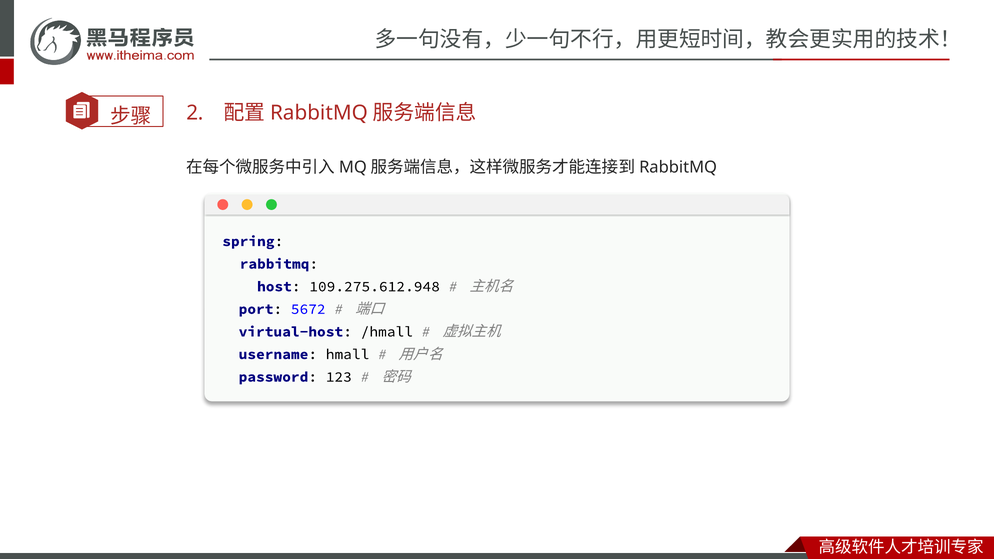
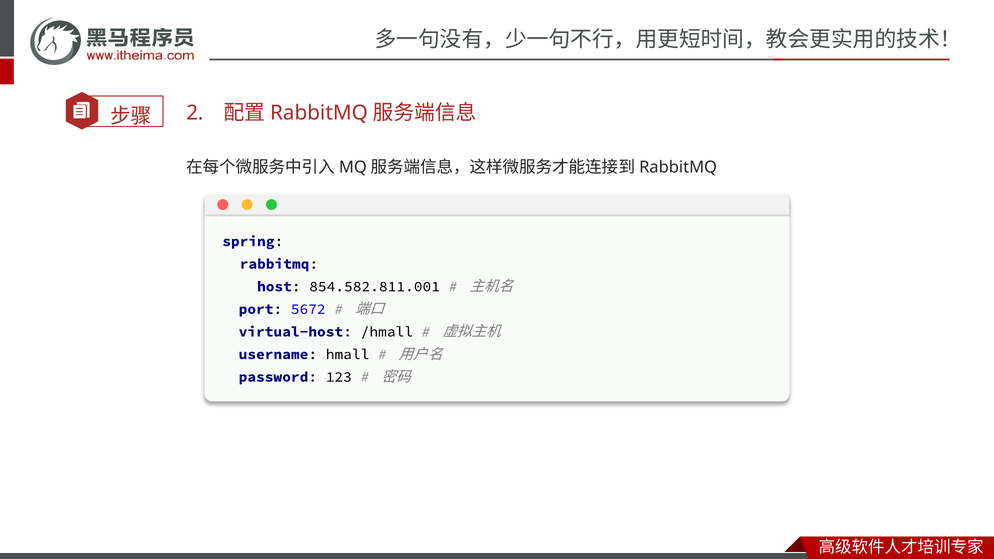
109.275.612.948: 109.275.612.948 -> 854.582.811.001
